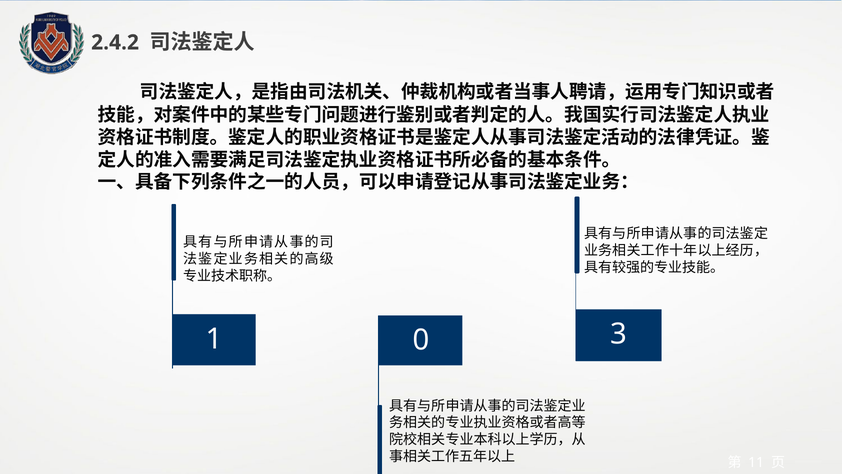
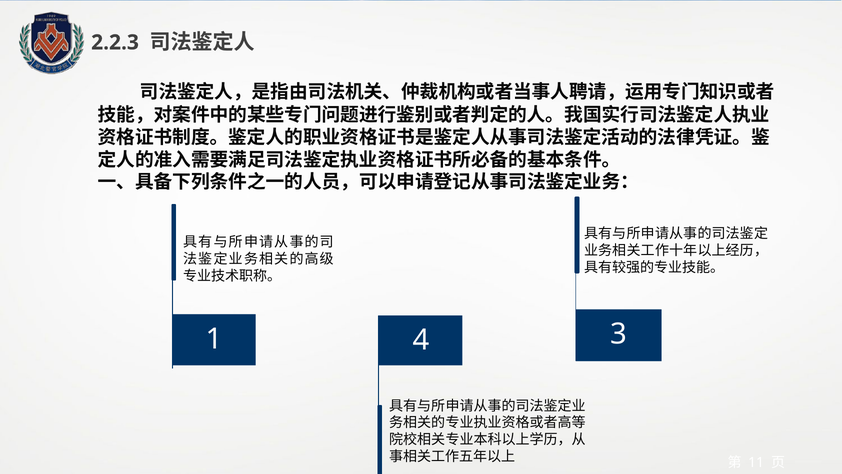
2.4.2: 2.4.2 -> 2.2.3
0: 0 -> 4
